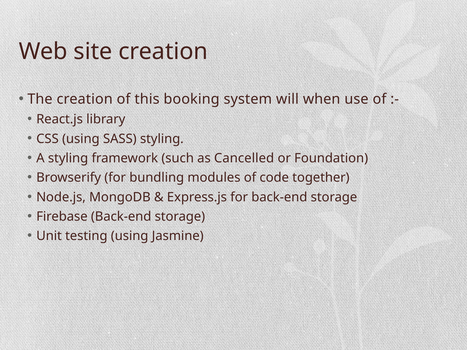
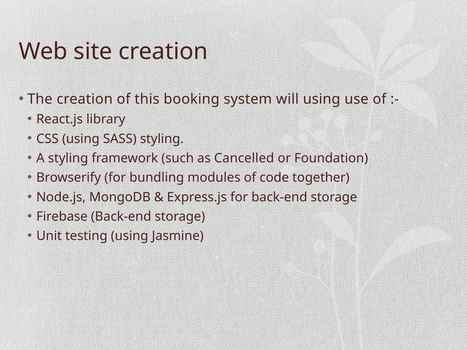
will when: when -> using
